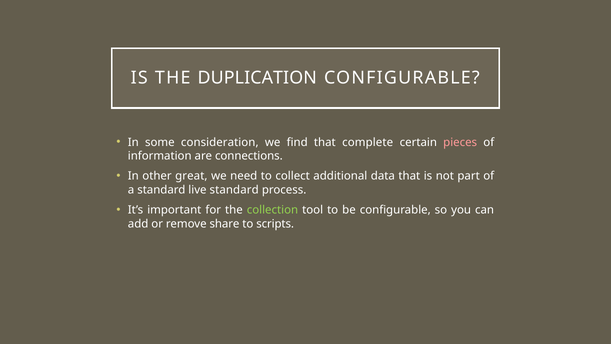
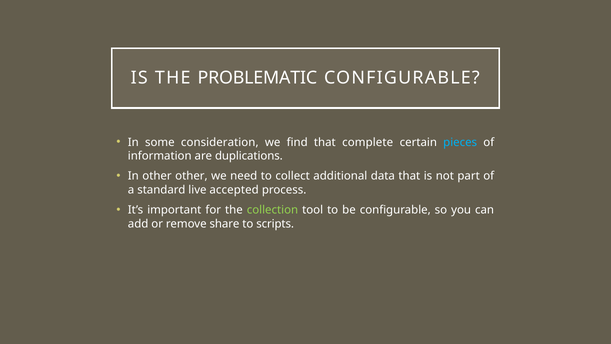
DUPLICATION: DUPLICATION -> PROBLEMATIC
pieces colour: pink -> light blue
connections: connections -> duplications
other great: great -> other
live standard: standard -> accepted
